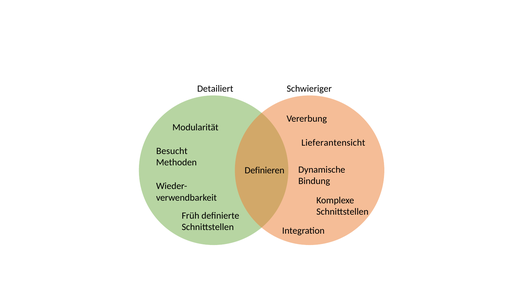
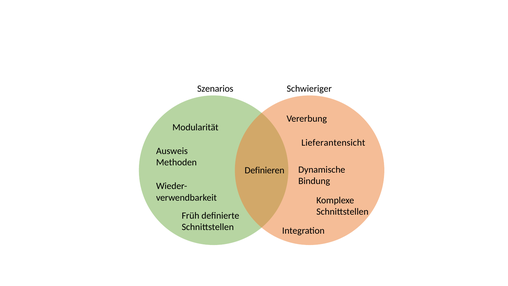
Detailiert: Detailiert -> Szenarios
Besucht: Besucht -> Ausweis
